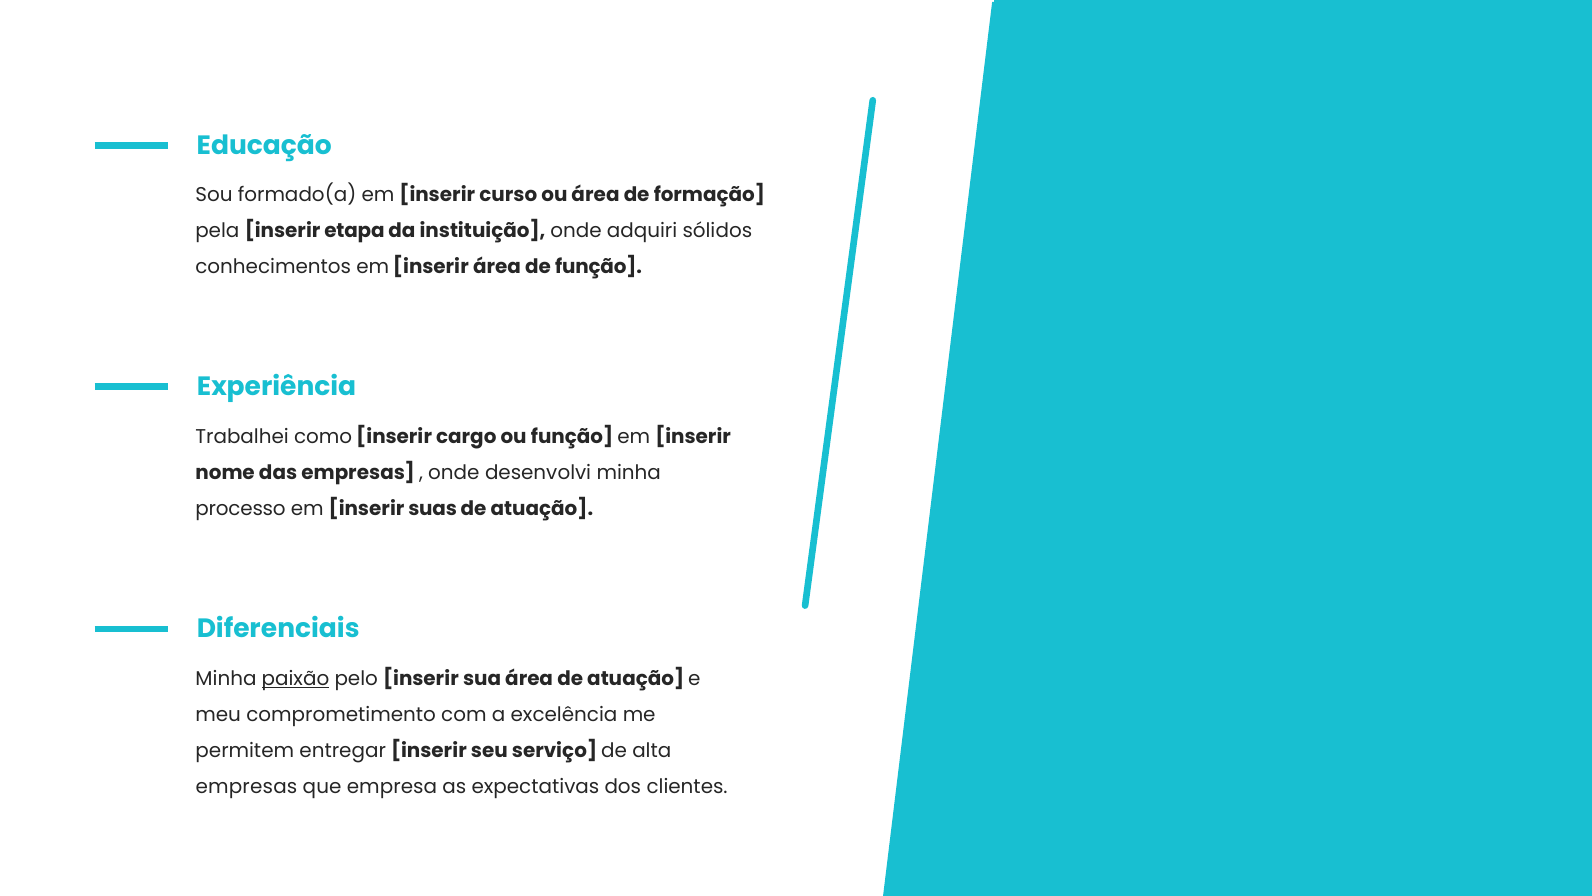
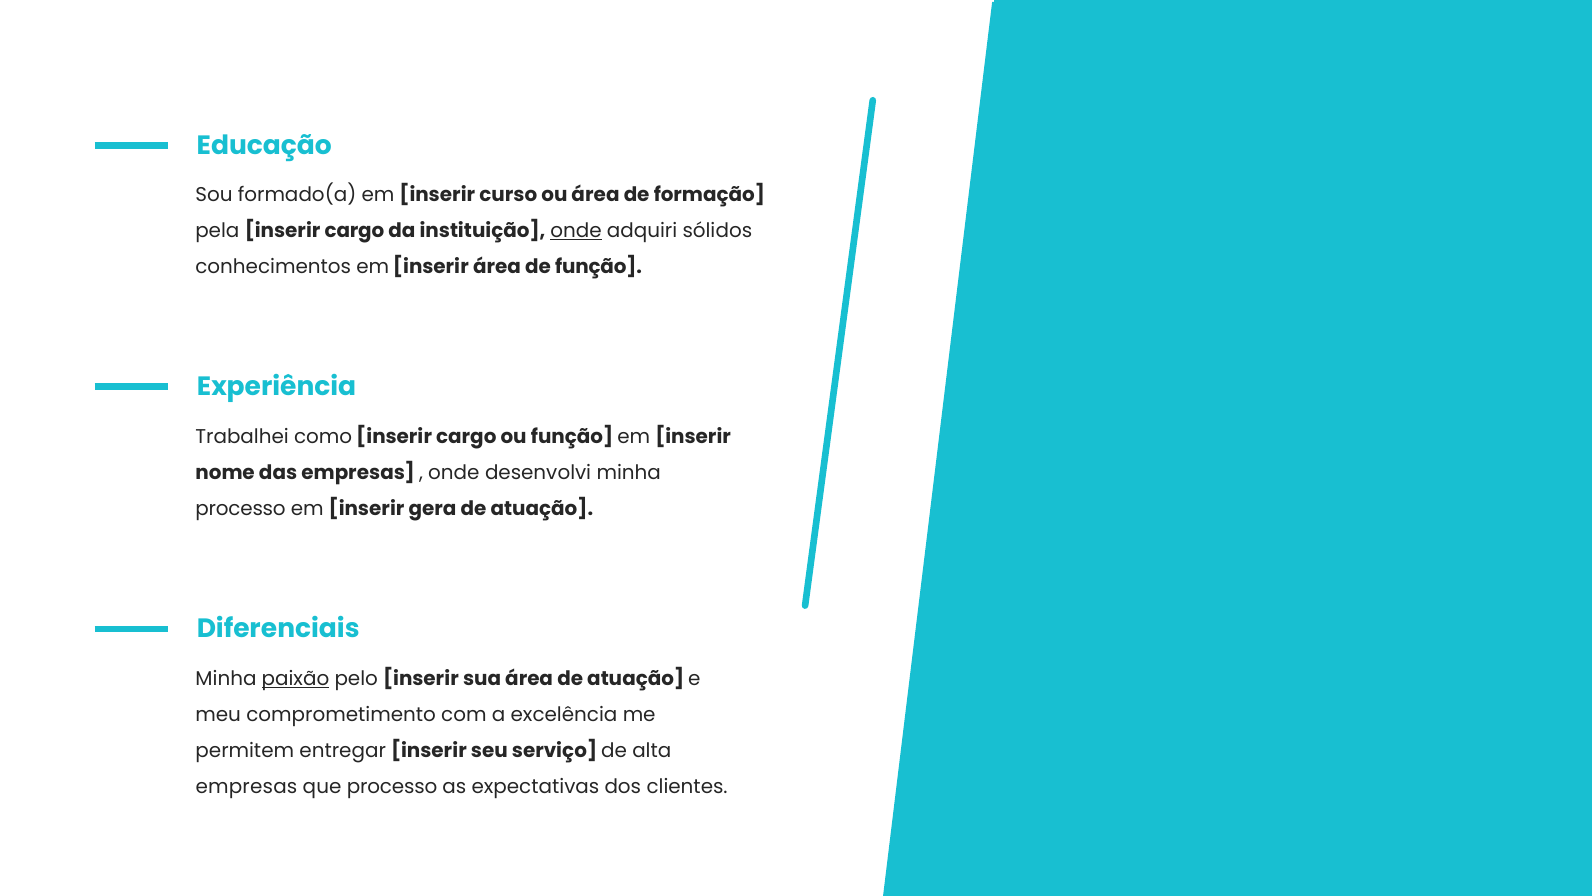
pela inserir etapa: etapa -> cargo
onde at (576, 231) underline: none -> present
suas: suas -> gera
que empresa: empresa -> processo
